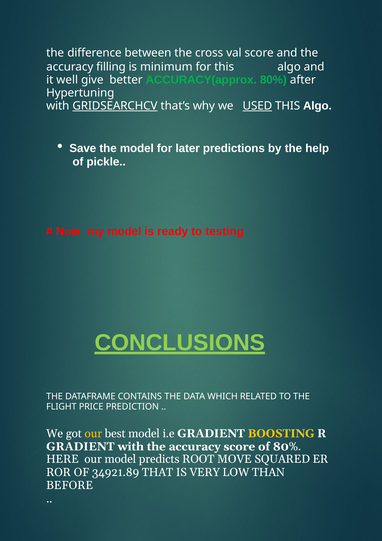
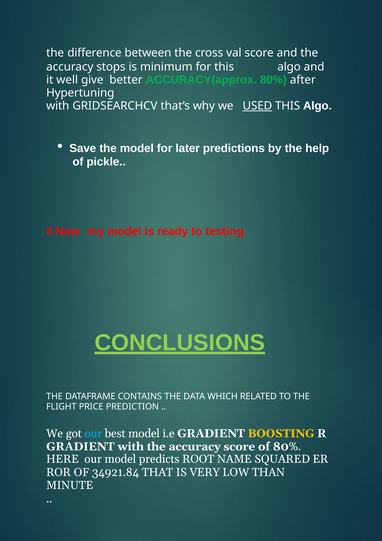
filling: filling -> stops
GRIDSEARCHCV underline: present -> none
our at (93, 433) colour: yellow -> light blue
MOVE: MOVE -> NAME
34921.89: 34921.89 -> 34921.84
BEFORE: BEFORE -> MINUTE
